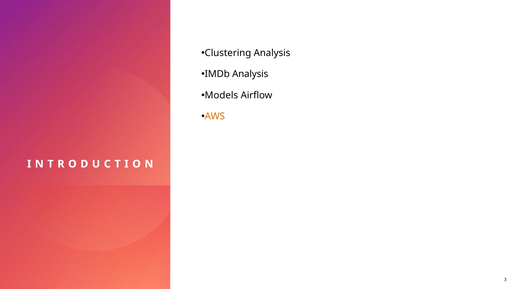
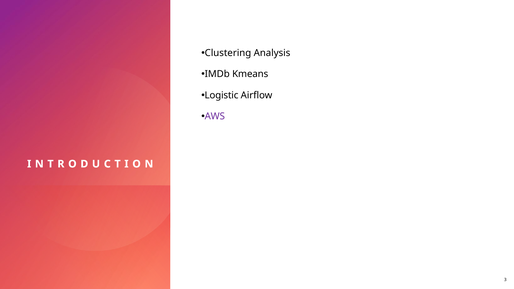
IMDb Analysis: Analysis -> Kmeans
Models: Models -> Logistic
AWS colour: orange -> purple
